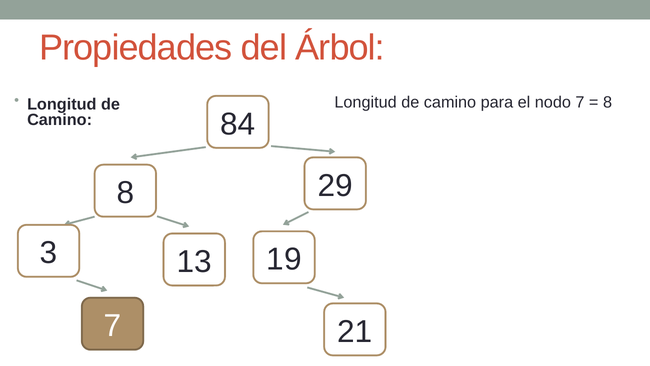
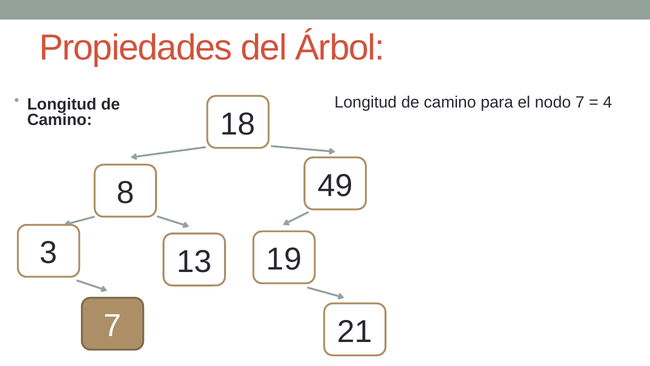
8 at (608, 102): 8 -> 4
84: 84 -> 18
29: 29 -> 49
